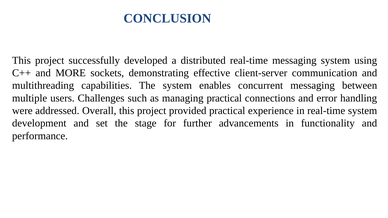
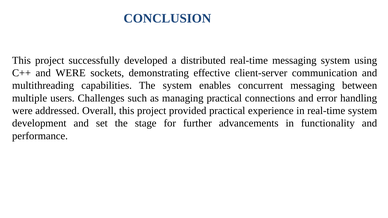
and MORE: MORE -> WERE
